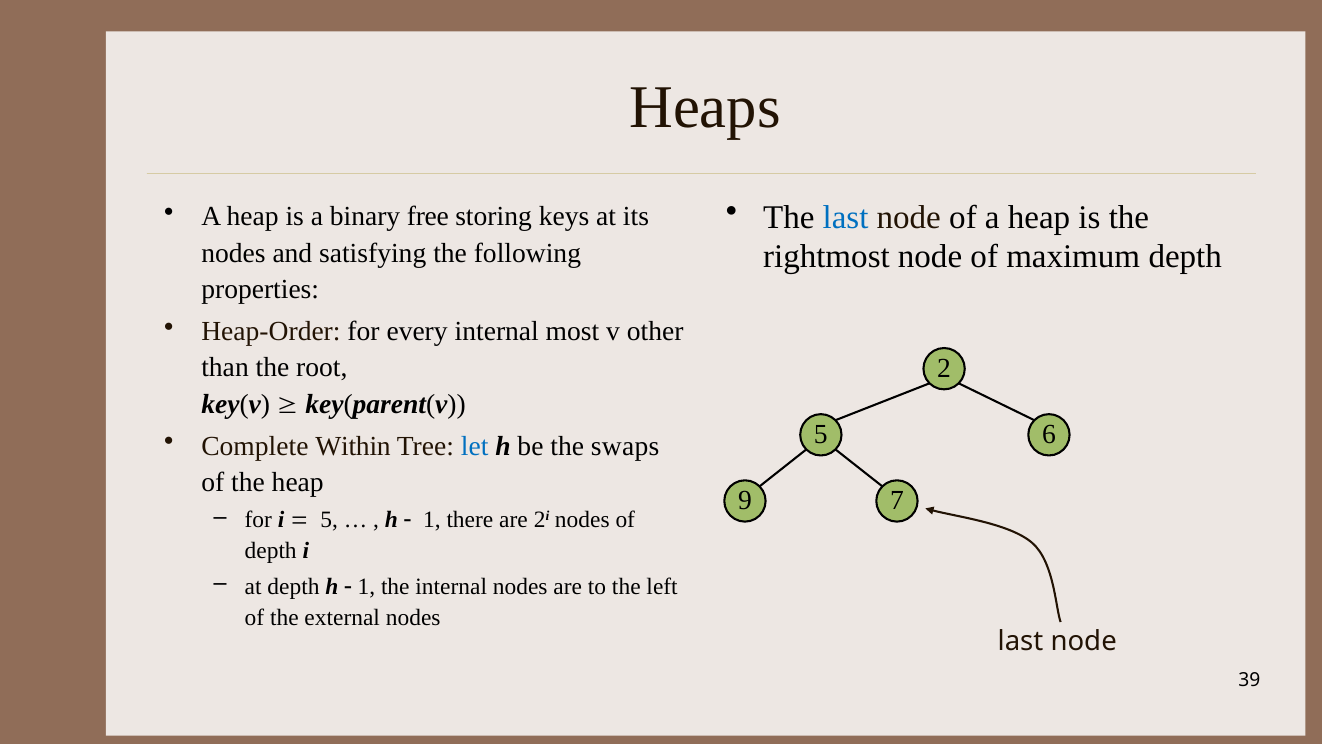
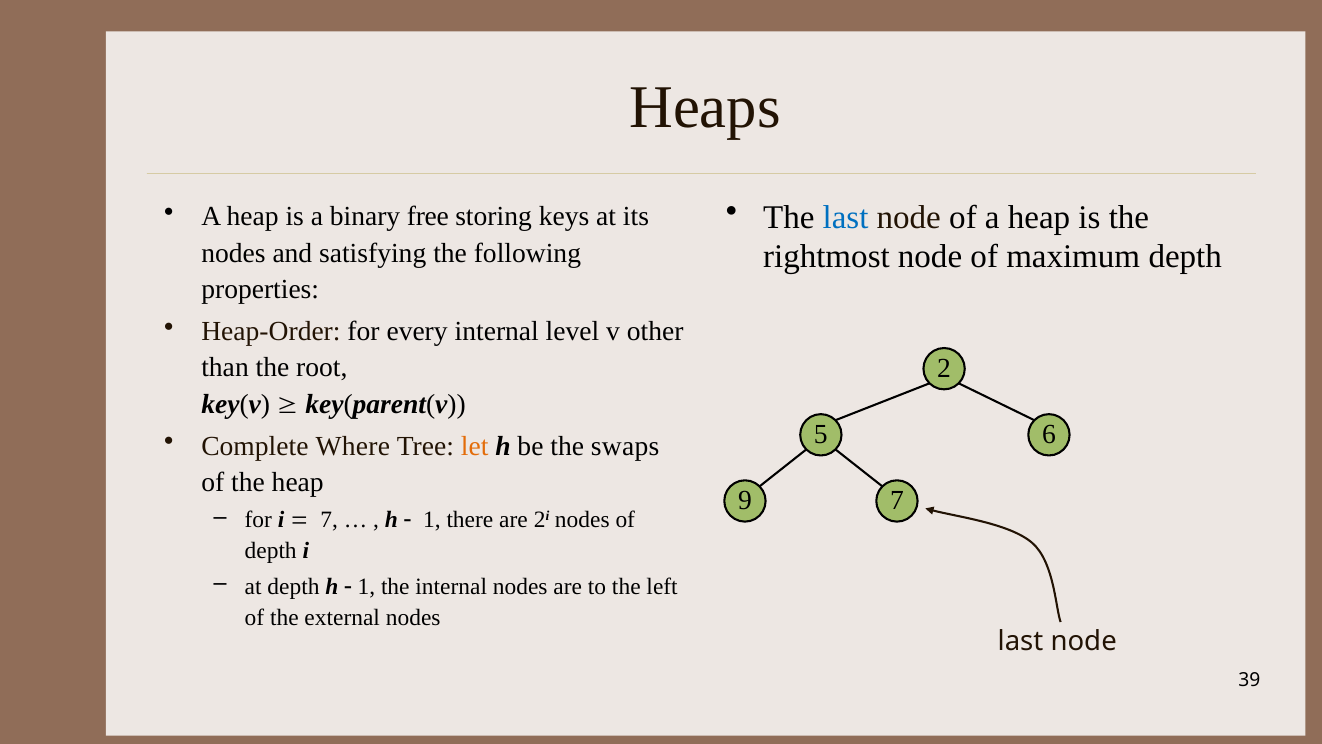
most: most -> level
Within: Within -> Where
let colour: blue -> orange
5 at (329, 520): 5 -> 7
